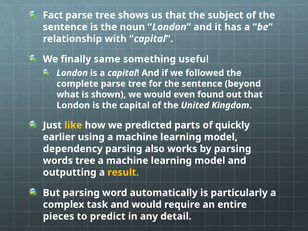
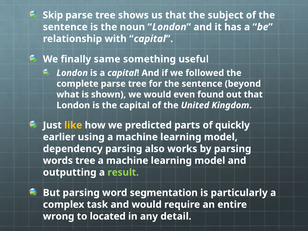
Fact: Fact -> Skip
result colour: yellow -> light green
automatically: automatically -> segmentation
pieces: pieces -> wrong
predict: predict -> located
